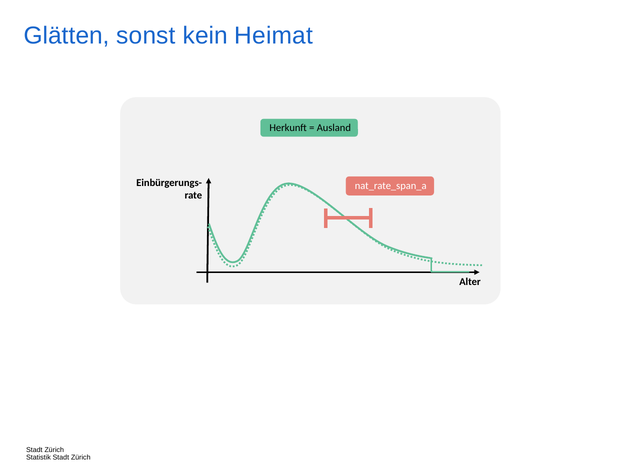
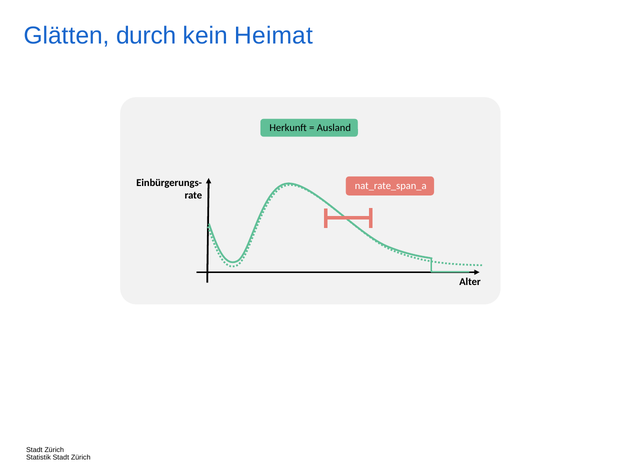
sonst: sonst -> durch
